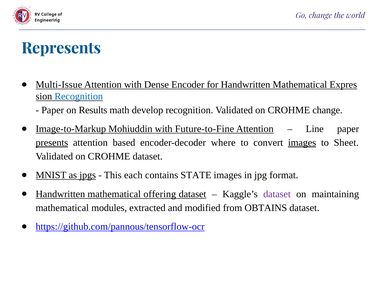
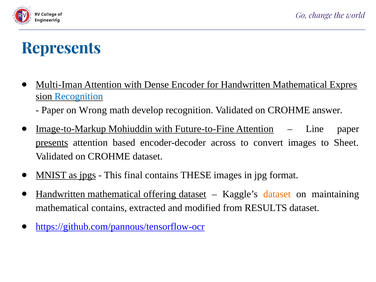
Multi-Issue: Multi-Issue -> Multi-Iman
Results: Results -> Wrong
CROHME change: change -> answer
where: where -> across
images at (302, 143) underline: present -> none
each: each -> final
STATE: STATE -> THESE
dataset at (277, 194) colour: purple -> orange
mathematical modules: modules -> contains
OBTAINS: OBTAINS -> RESULTS
